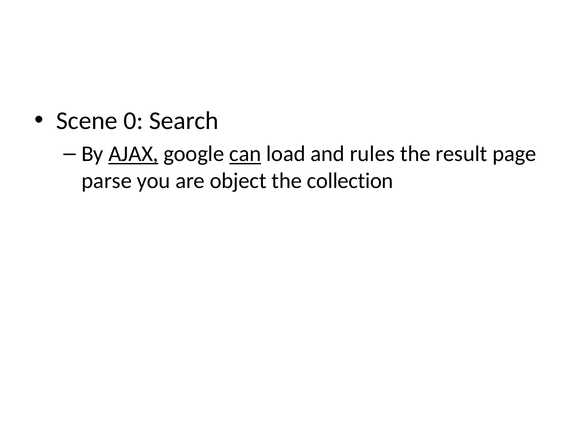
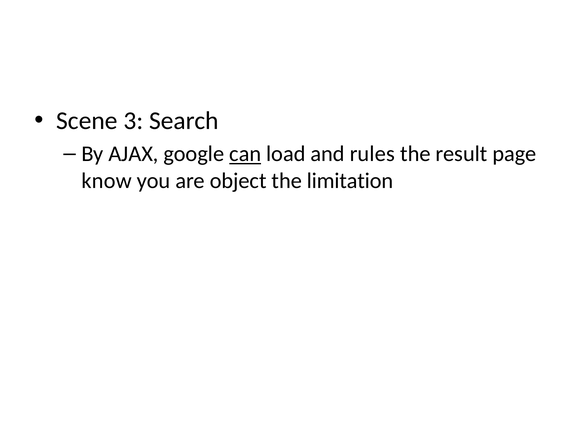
0: 0 -> 3
AJAX underline: present -> none
parse: parse -> know
collection: collection -> limitation
